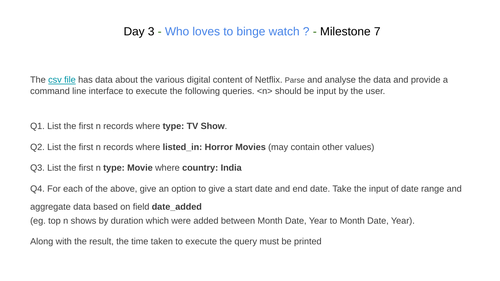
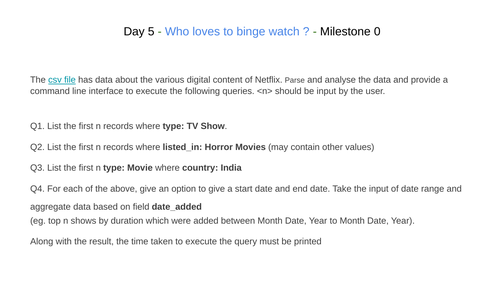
3: 3 -> 5
7: 7 -> 0
